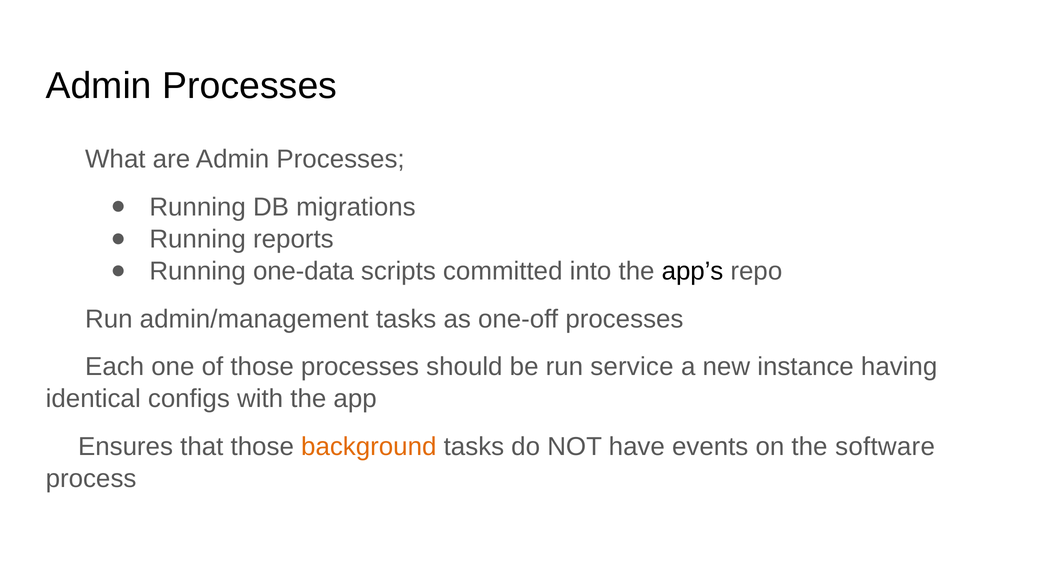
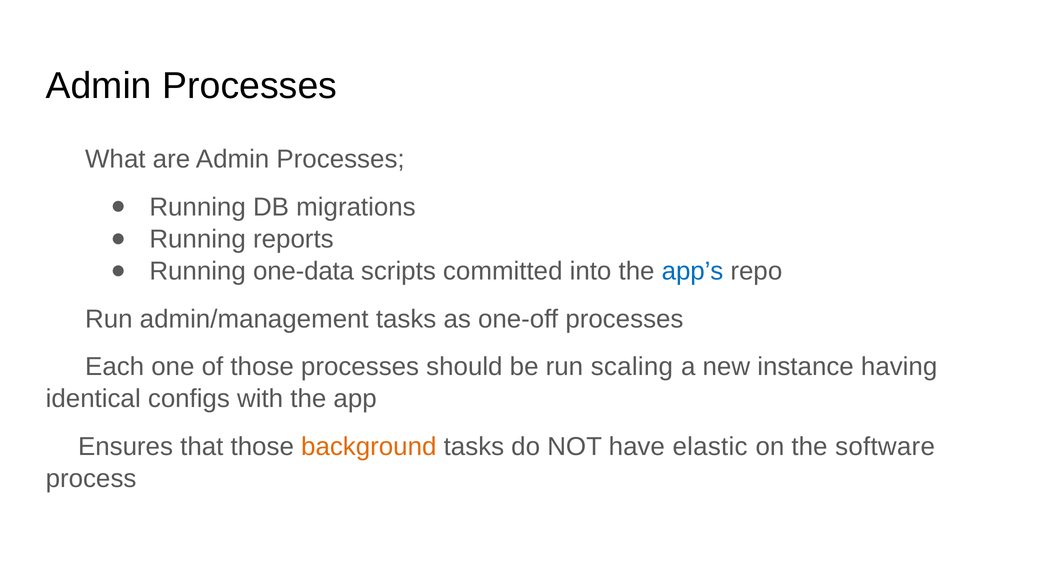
app’s colour: black -> blue
service: service -> scaling
events: events -> elastic
